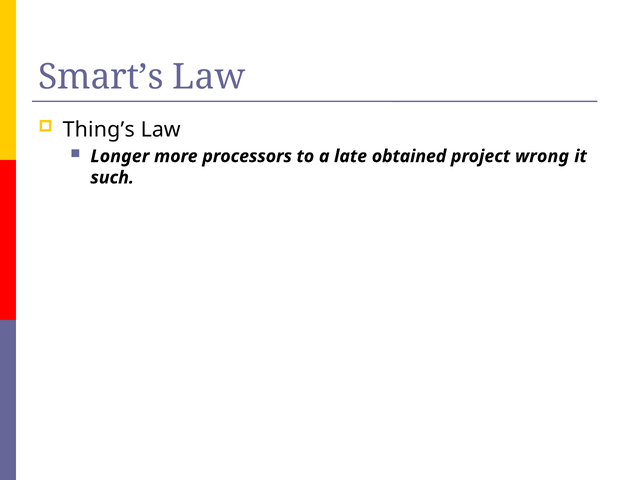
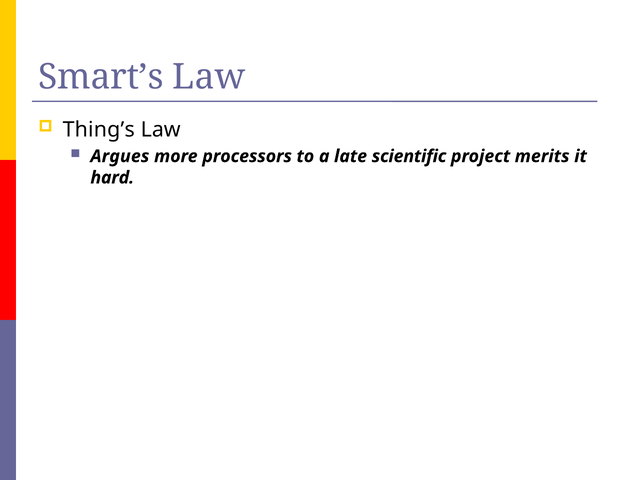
Longer: Longer -> Argues
obtained: obtained -> scientific
wrong: wrong -> merits
such: such -> hard
